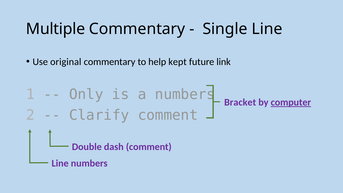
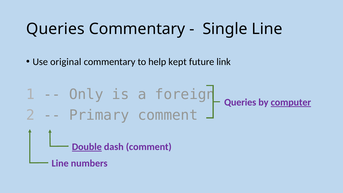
Multiple at (56, 29): Multiple -> Queries
a numbers: numbers -> foreign
Bracket at (240, 102): Bracket -> Queries
Clarify: Clarify -> Primary
Double underline: none -> present
